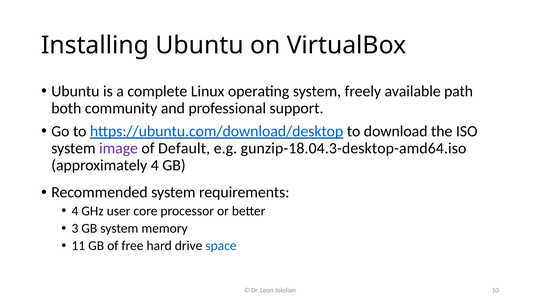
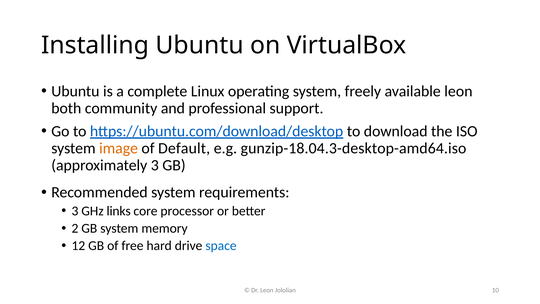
available path: path -> leon
image colour: purple -> orange
approximately 4: 4 -> 3
4 at (75, 211): 4 -> 3
user: user -> links
3: 3 -> 2
11: 11 -> 12
